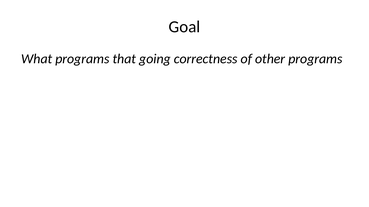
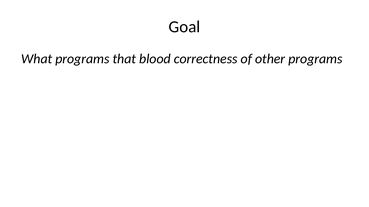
going: going -> blood
